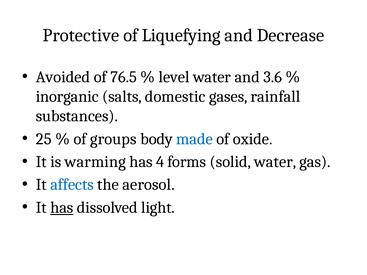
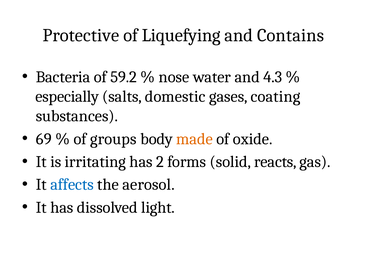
Decrease: Decrease -> Contains
Avoided: Avoided -> Bacteria
76.5: 76.5 -> 59.2
level: level -> nose
3.6: 3.6 -> 4.3
inorganic: inorganic -> especially
rainfall: rainfall -> coating
25: 25 -> 69
made colour: blue -> orange
warming: warming -> irritating
4: 4 -> 2
solid water: water -> reacts
has at (62, 208) underline: present -> none
